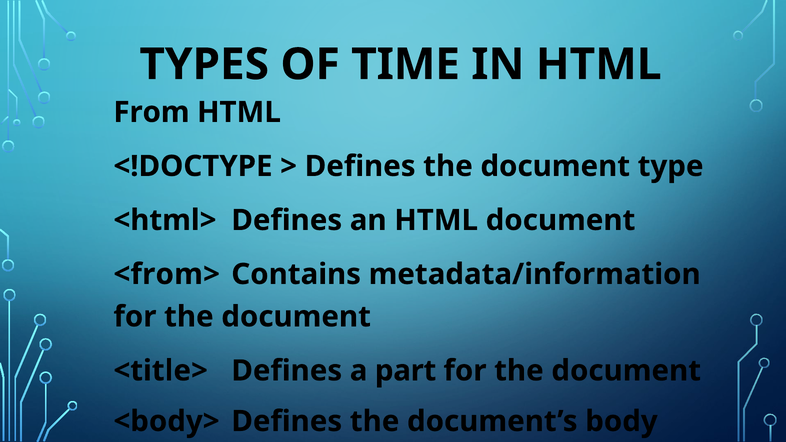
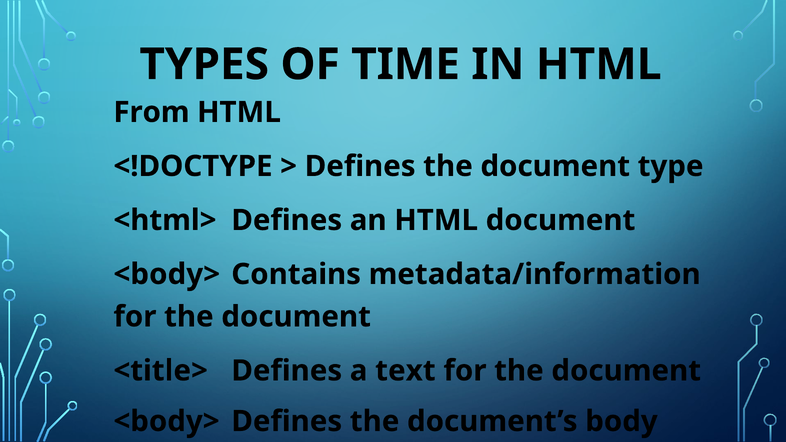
<from> at (167, 274): <from> -> <body>
part: part -> text
